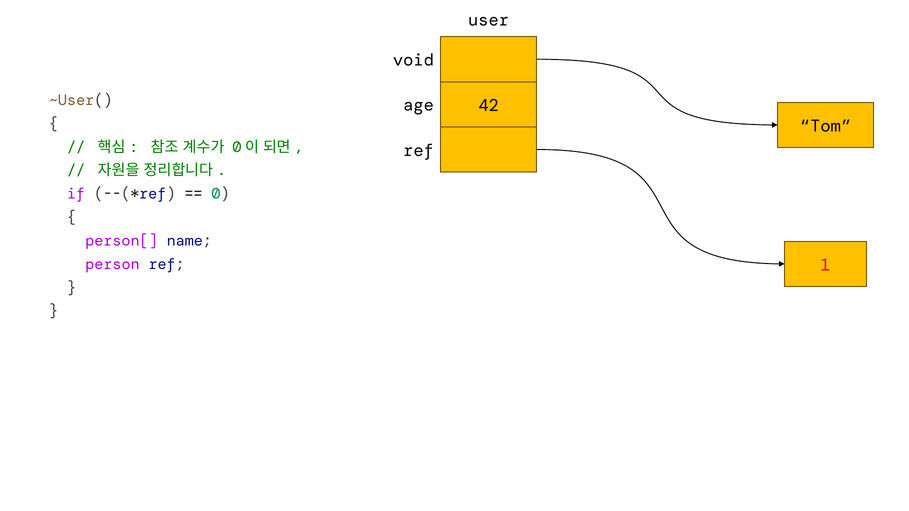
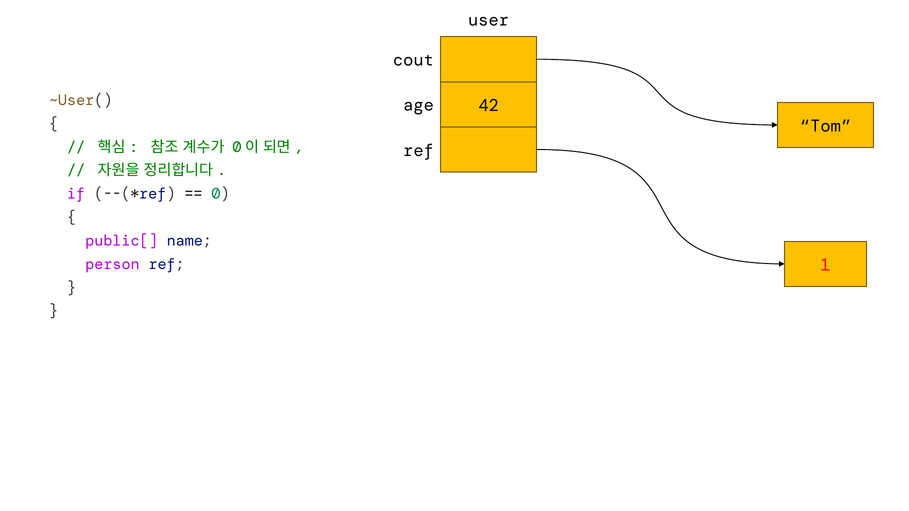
void: void -> cout
person[: person[ -> public[
